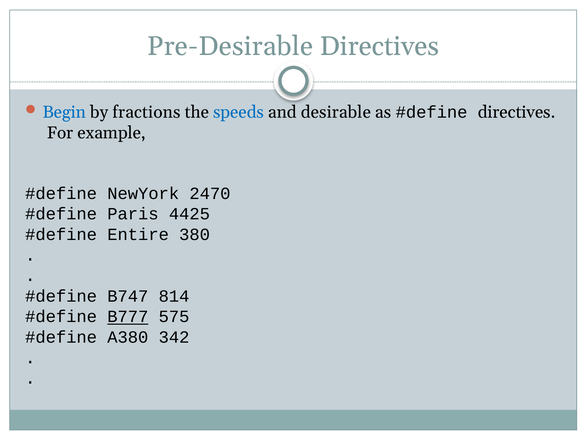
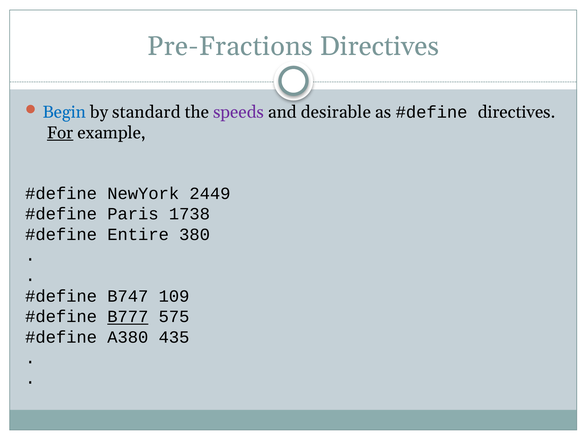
Pre-Desirable: Pre-Desirable -> Pre-Fractions
fractions: fractions -> standard
speeds colour: blue -> purple
For underline: none -> present
2470: 2470 -> 2449
4425: 4425 -> 1738
814: 814 -> 109
342: 342 -> 435
